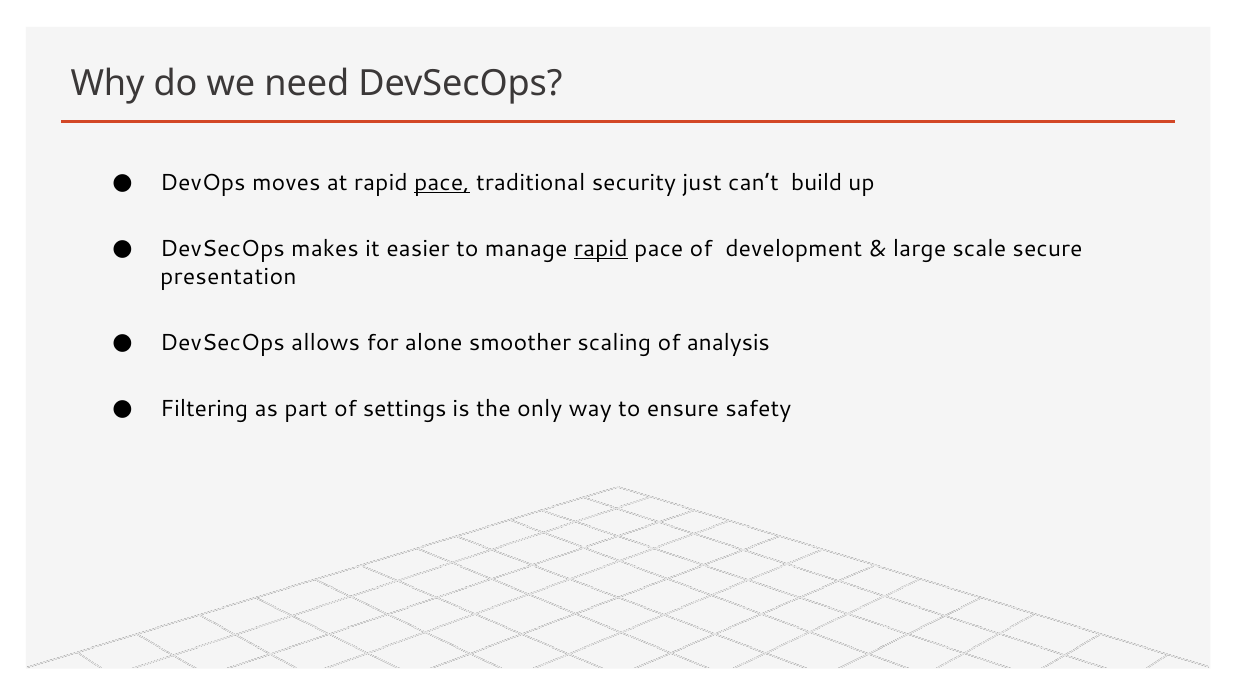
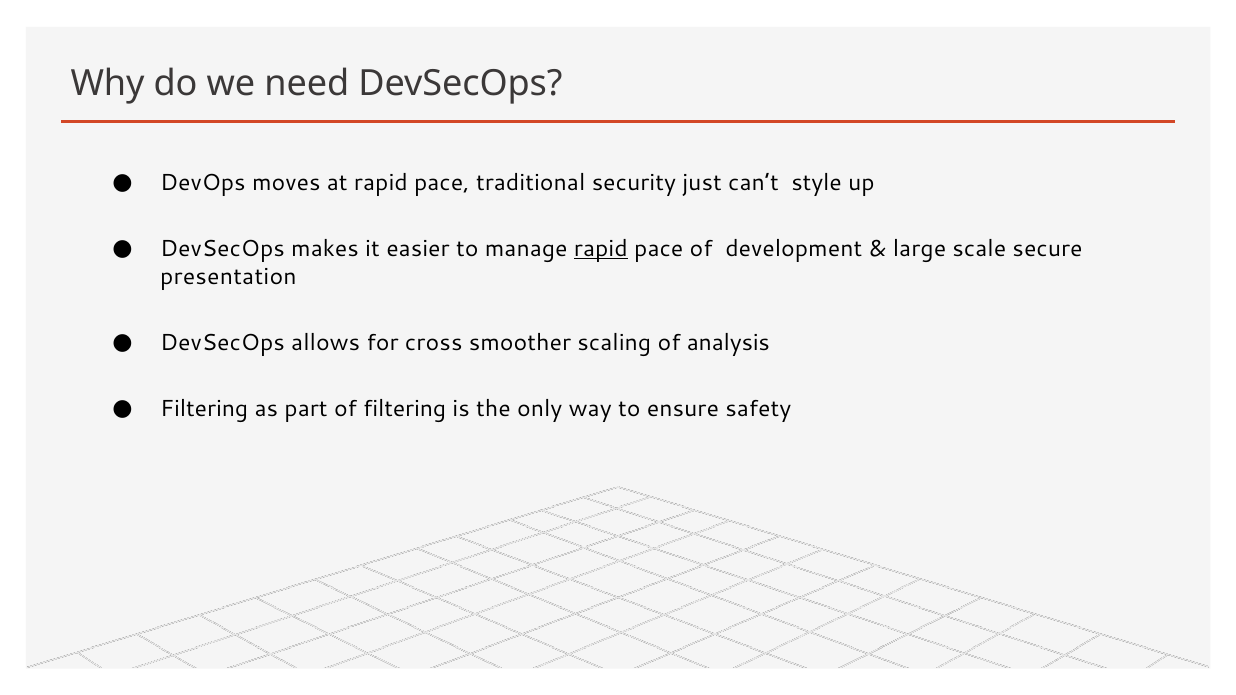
pace at (442, 183) underline: present -> none
build: build -> style
alone: alone -> cross
of settings: settings -> filtering
